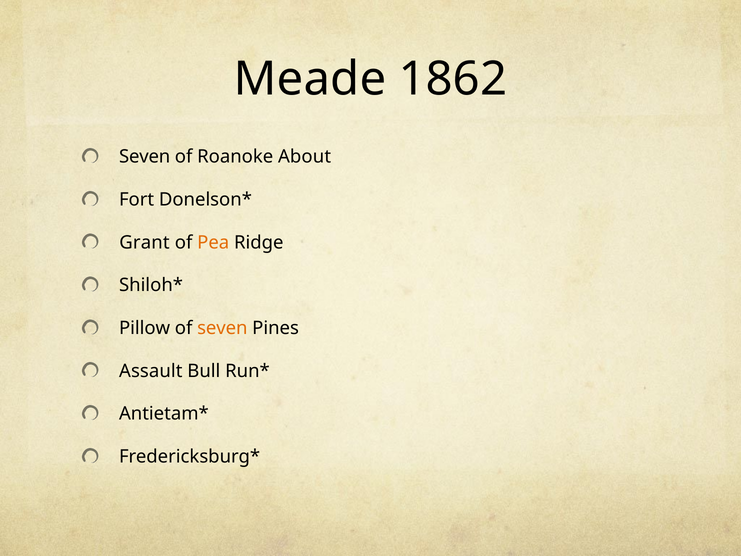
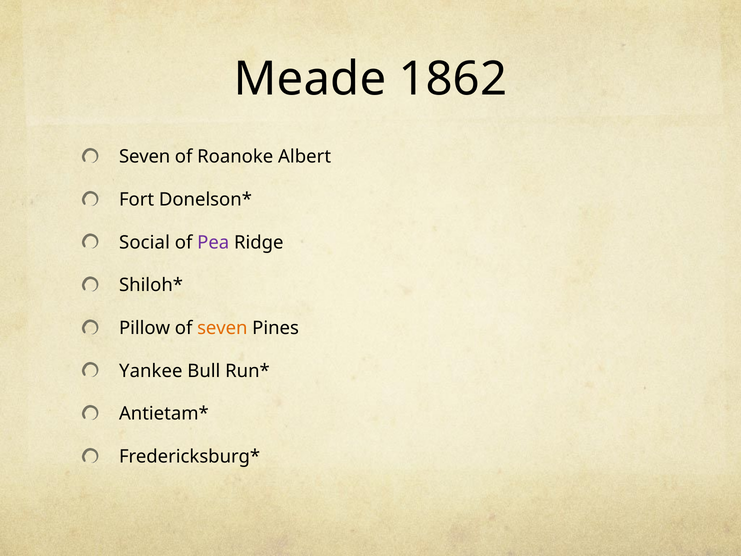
About: About -> Albert
Grant: Grant -> Social
Pea colour: orange -> purple
Assault: Assault -> Yankee
